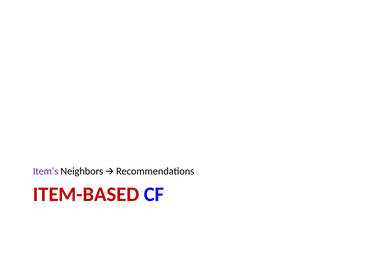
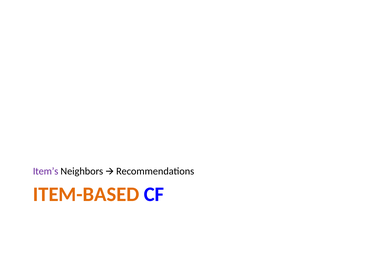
ITEM-BASED colour: red -> orange
